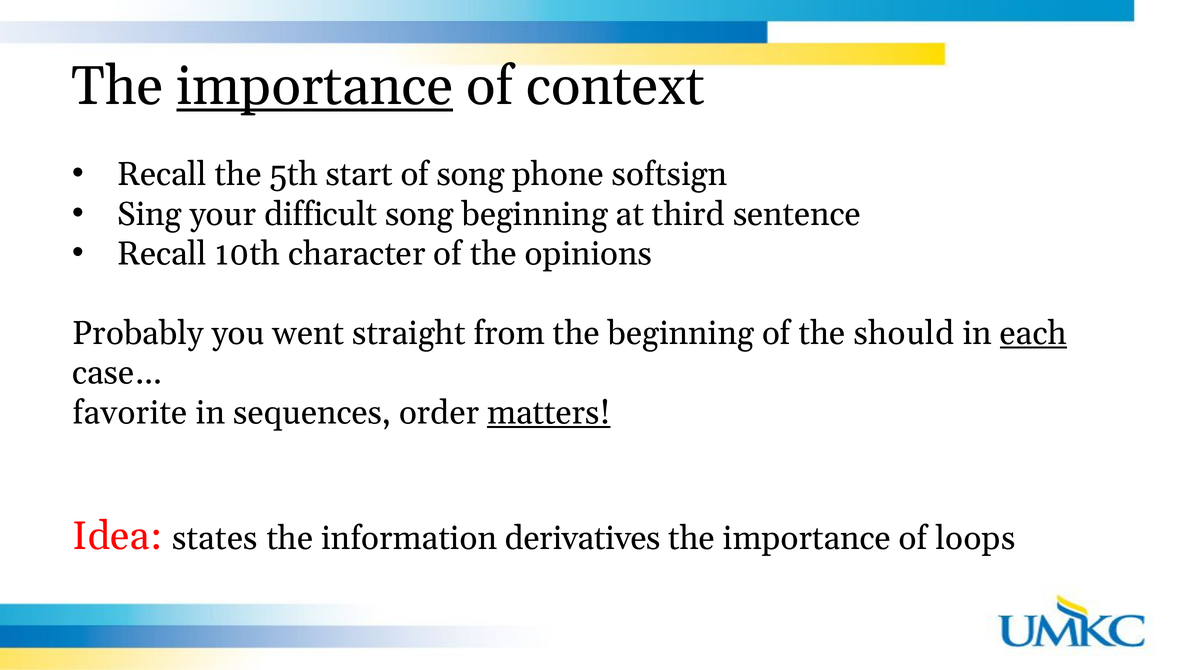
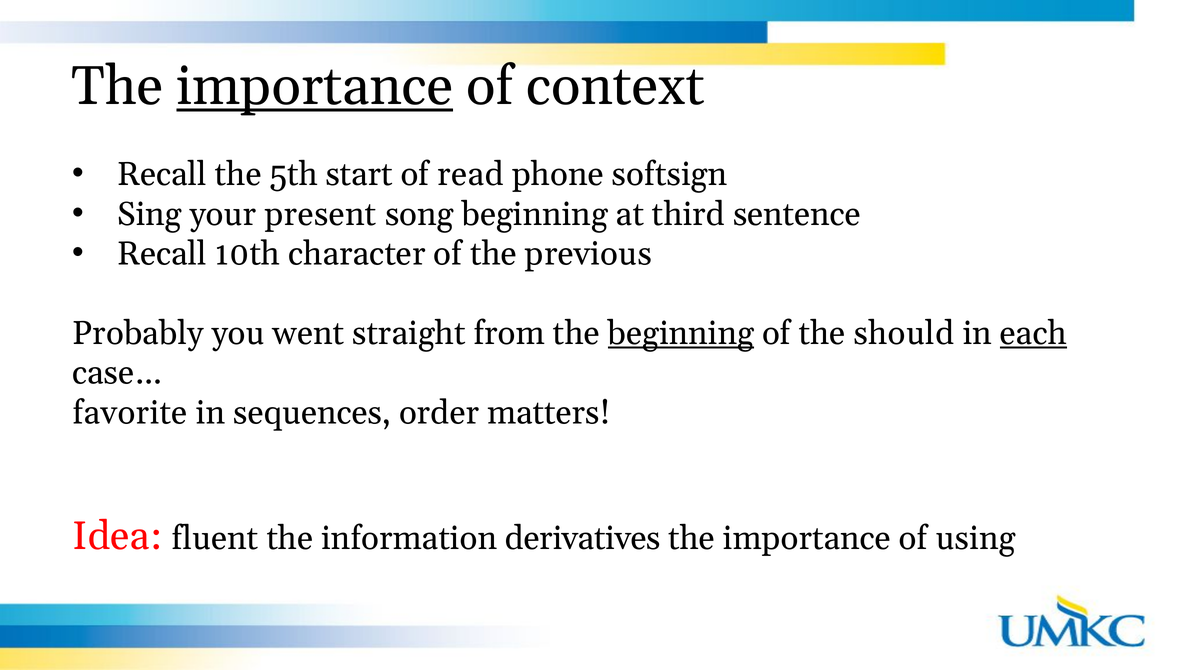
of song: song -> read
difficult: difficult -> present
opinions: opinions -> previous
beginning at (681, 333) underline: none -> present
matters underline: present -> none
states: states -> fluent
loops: loops -> using
